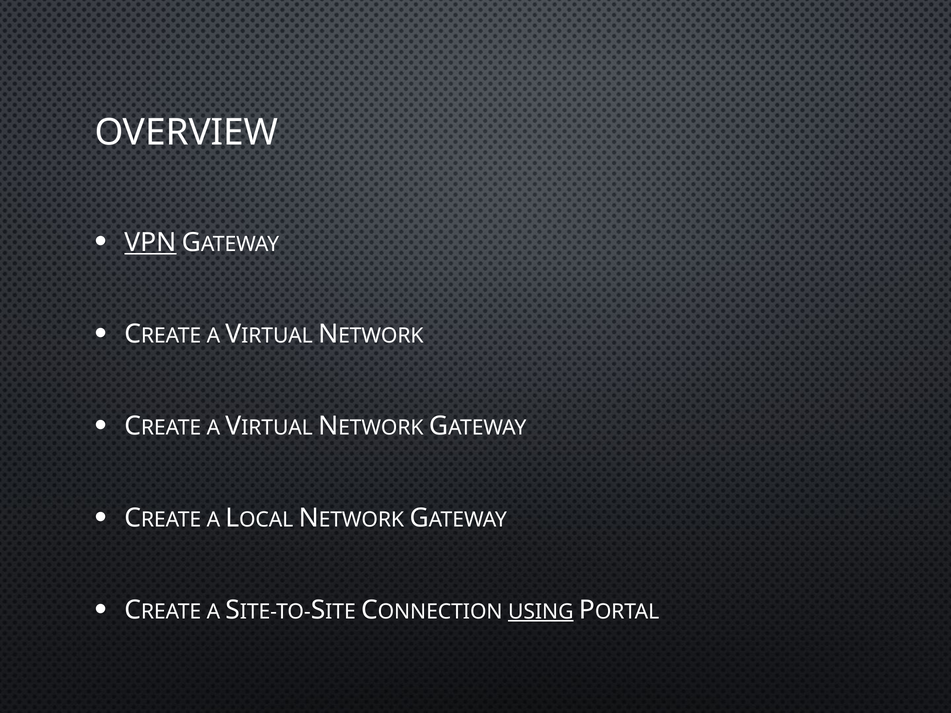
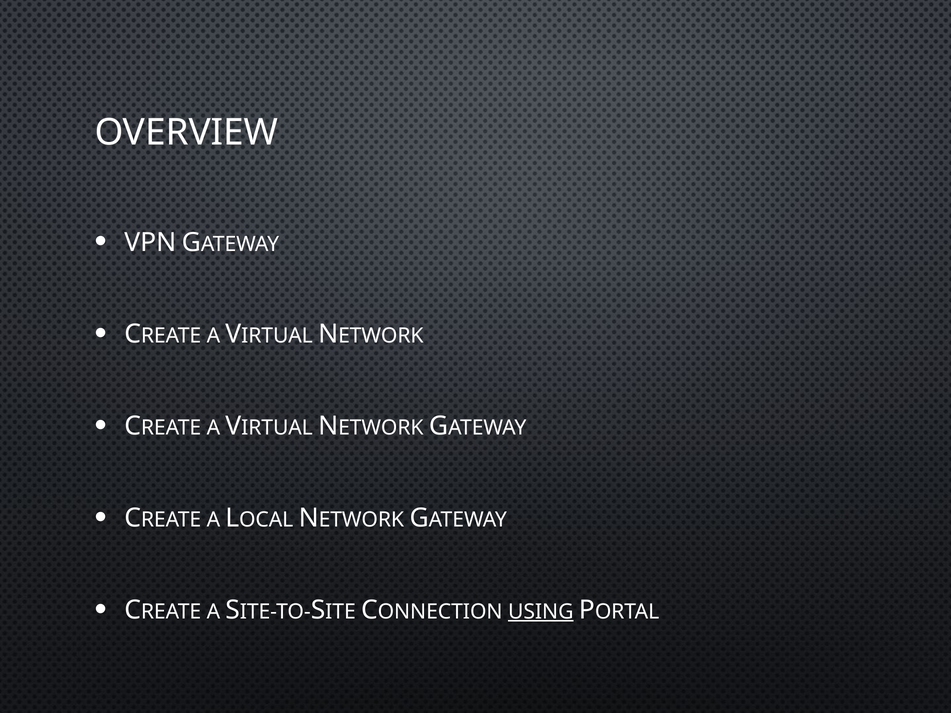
VPN underline: present -> none
